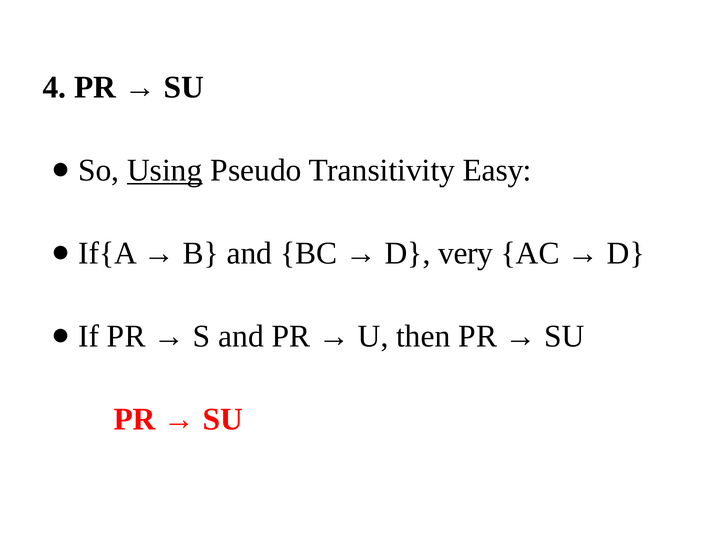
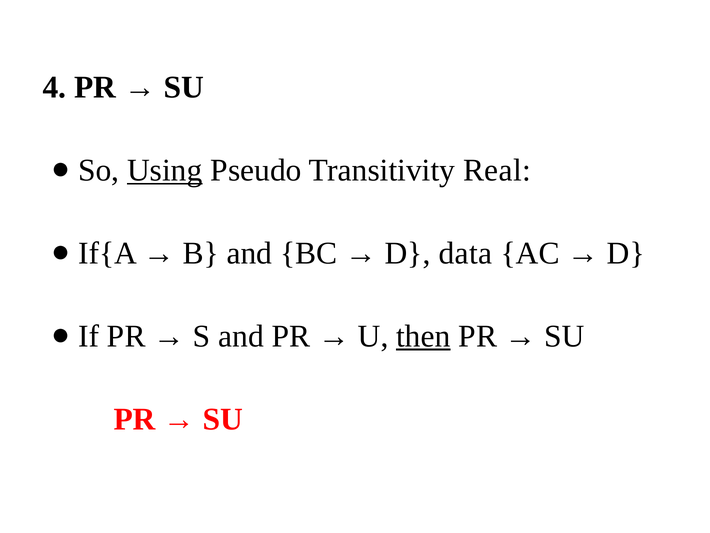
Easy: Easy -> Real
very: very -> data
then underline: none -> present
